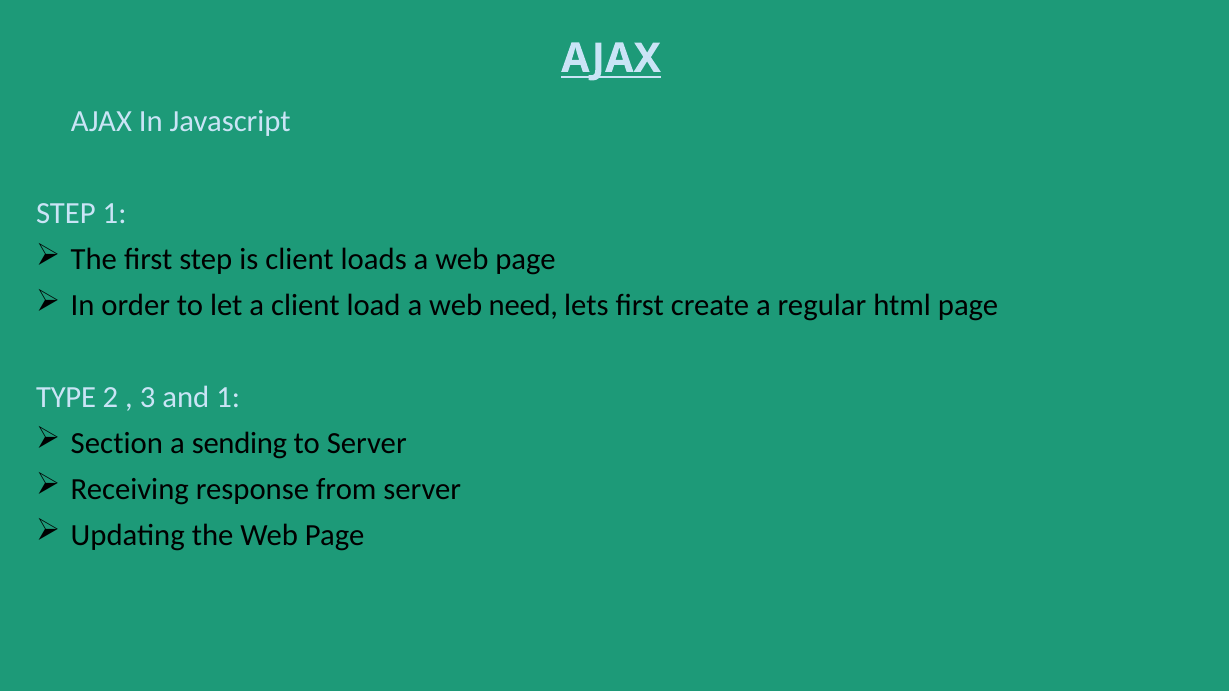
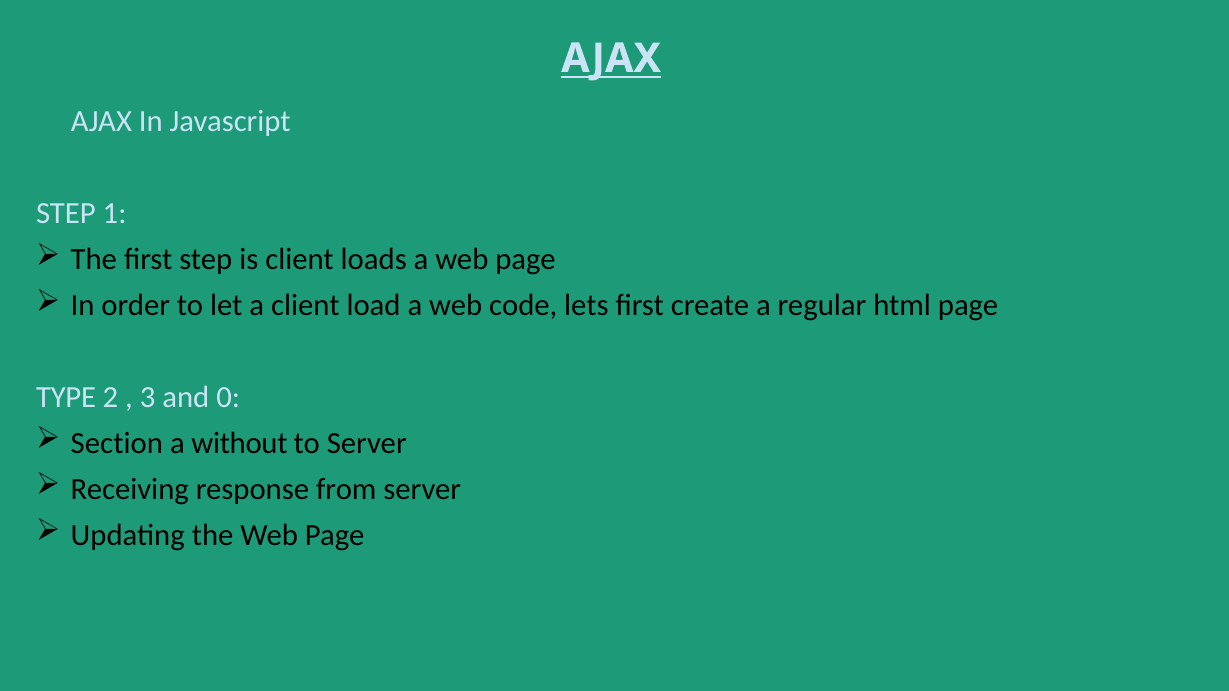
need: need -> code
and 1: 1 -> 0
sending: sending -> without
